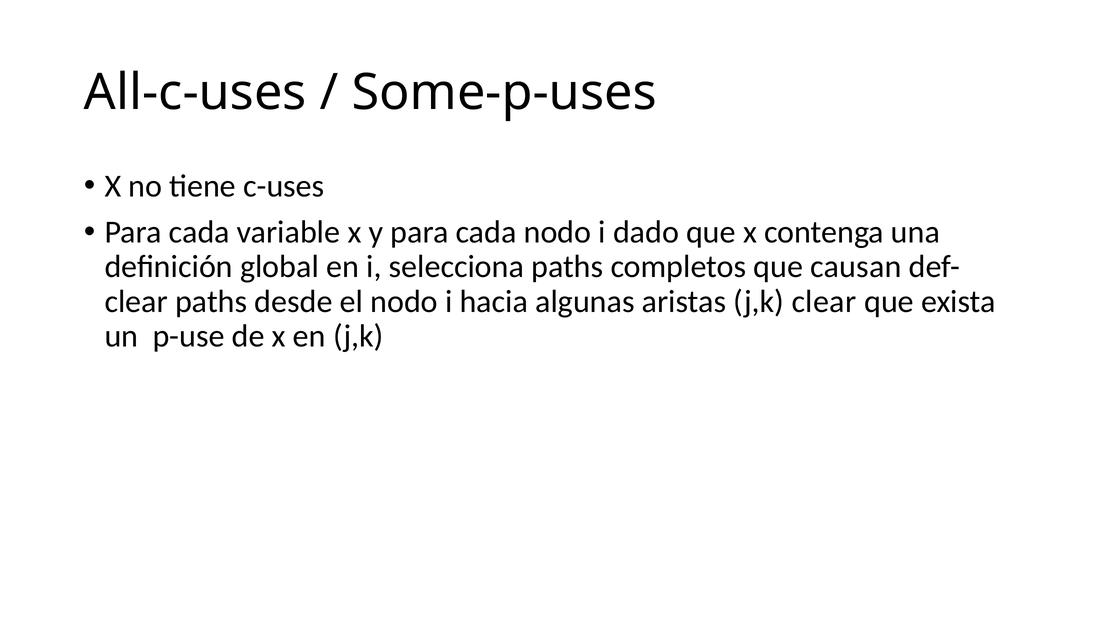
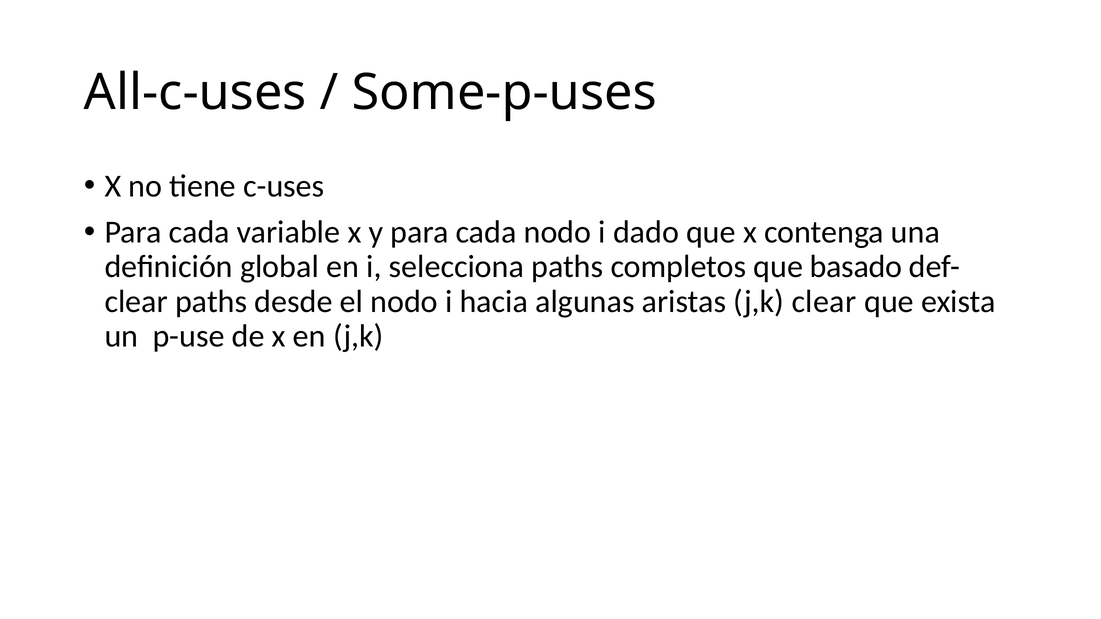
causan: causan -> basado
